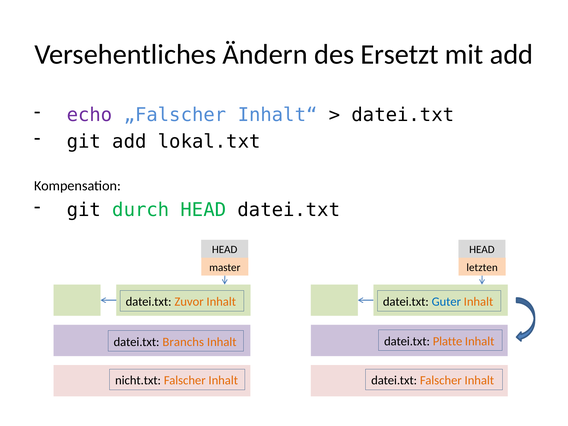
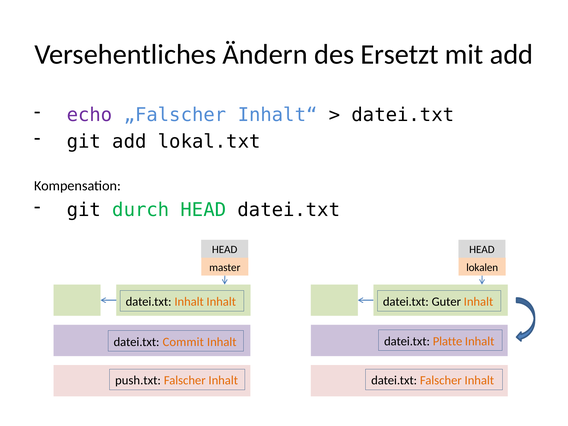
letzten: letzten -> lokalen
datei.txt Zuvor: Zuvor -> Inhalt
Guter colour: blue -> black
Branchs: Branchs -> Commit
nicht.txt: nicht.txt -> push.txt
